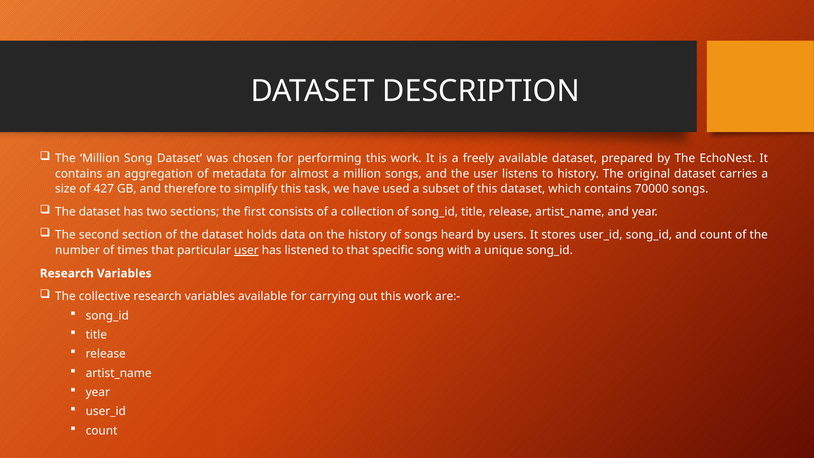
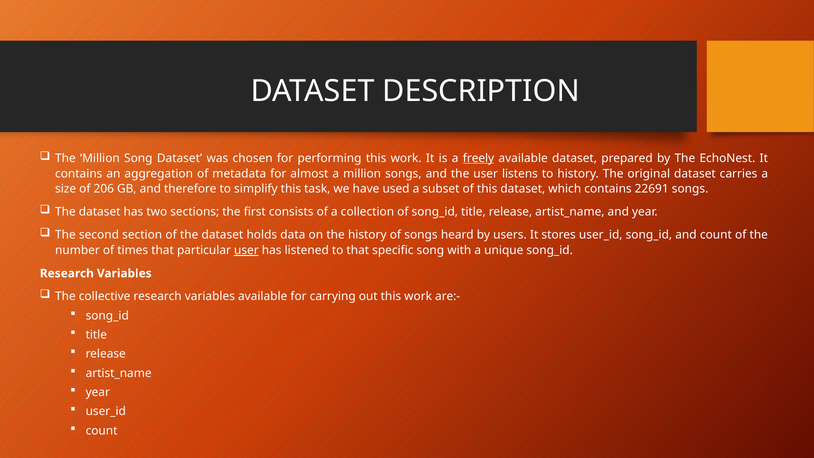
freely underline: none -> present
427: 427 -> 206
70000: 70000 -> 22691
